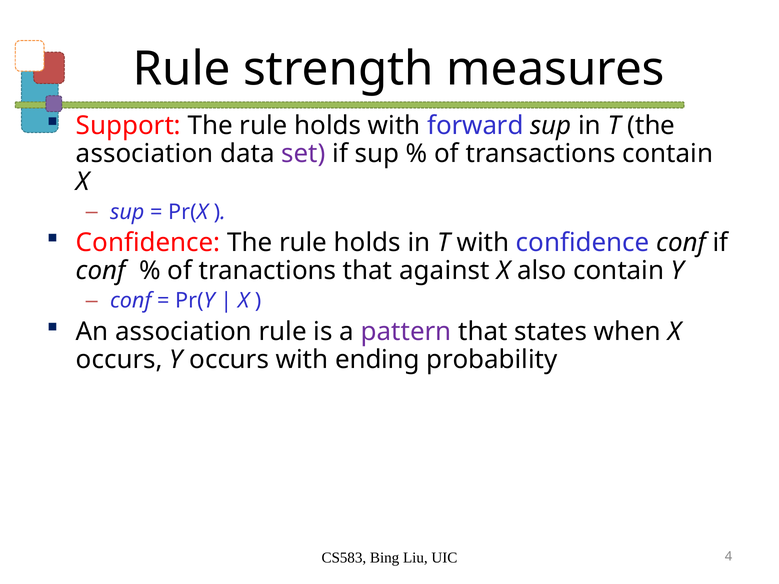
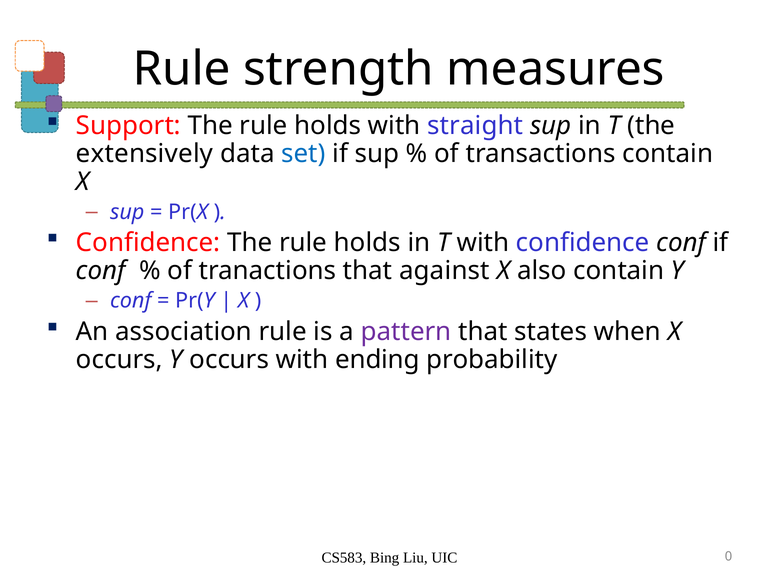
forward: forward -> straight
association at (145, 154): association -> extensively
set colour: purple -> blue
4: 4 -> 0
